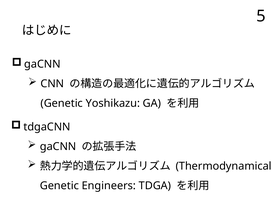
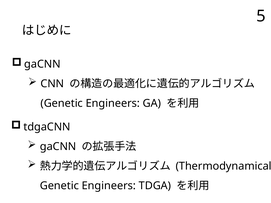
Yoshikazu at (113, 103): Yoshikazu -> Engineers
